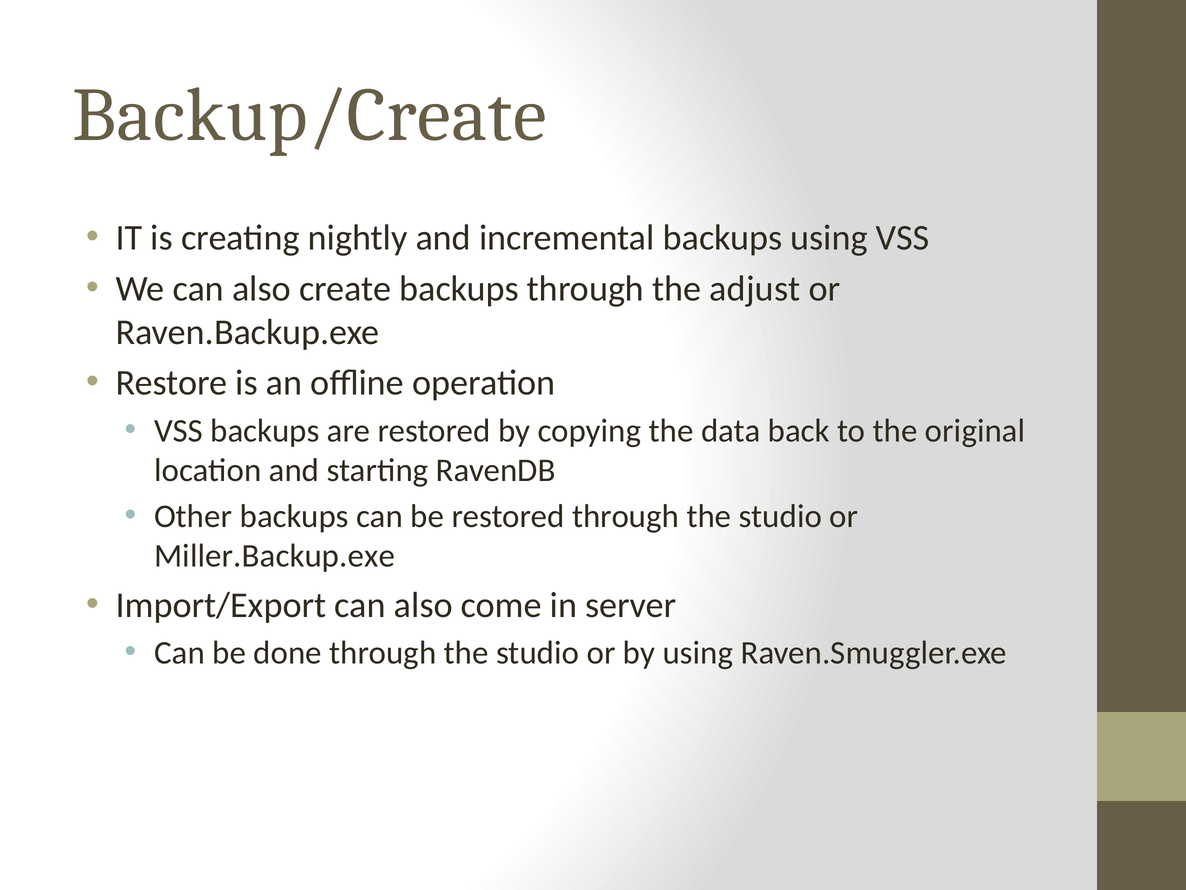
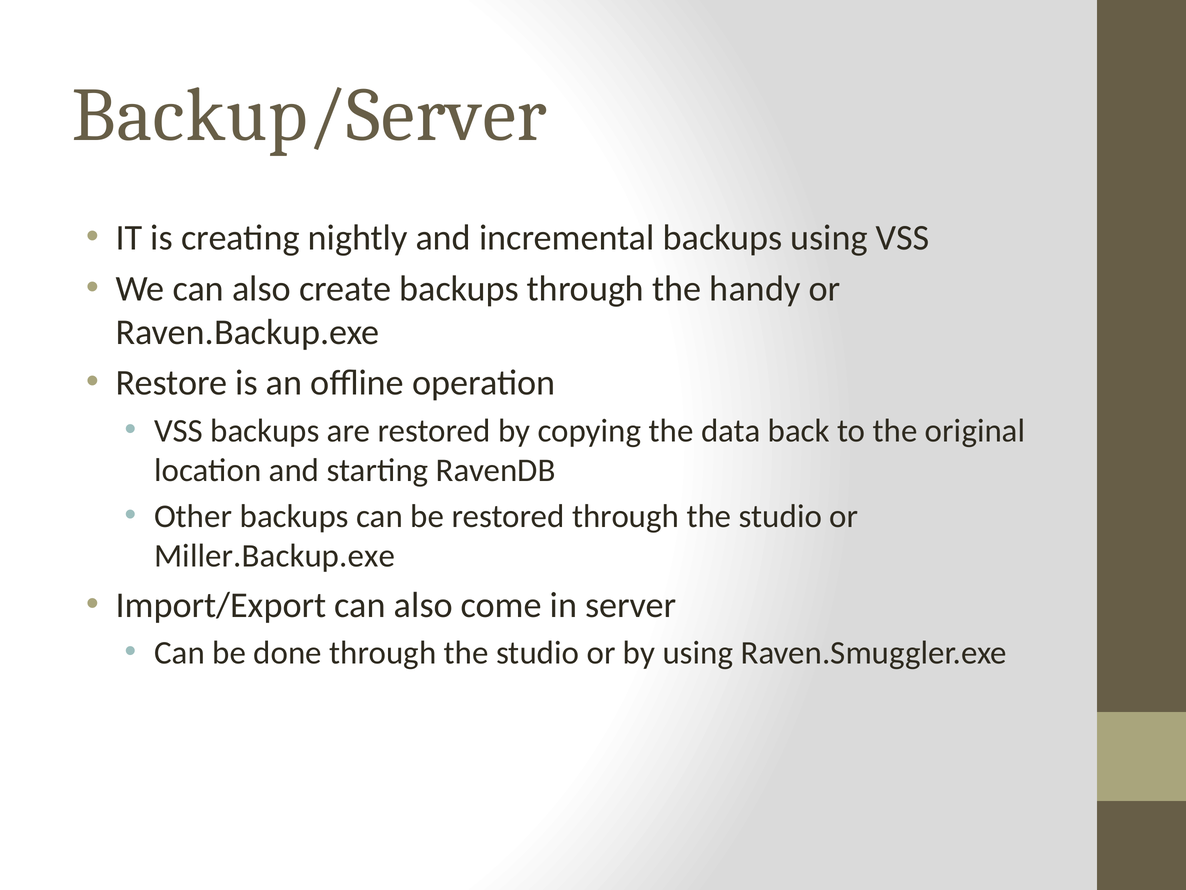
Backup/Create: Backup/Create -> Backup/Server
adjust: adjust -> handy
